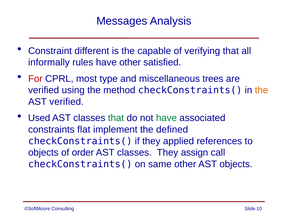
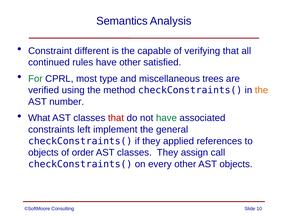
Messages: Messages -> Semantics
informally: informally -> continued
For colour: red -> green
AST verified: verified -> number
Used: Used -> What
that at (116, 118) colour: green -> red
flat: flat -> left
defined: defined -> general
same: same -> every
